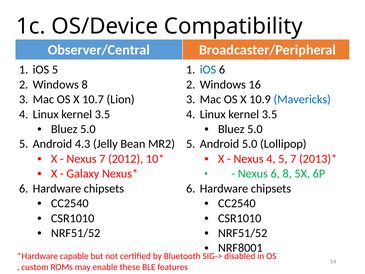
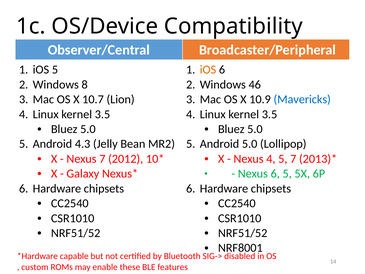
iOS at (208, 70) colour: blue -> orange
16: 16 -> 46
6 8: 8 -> 5
